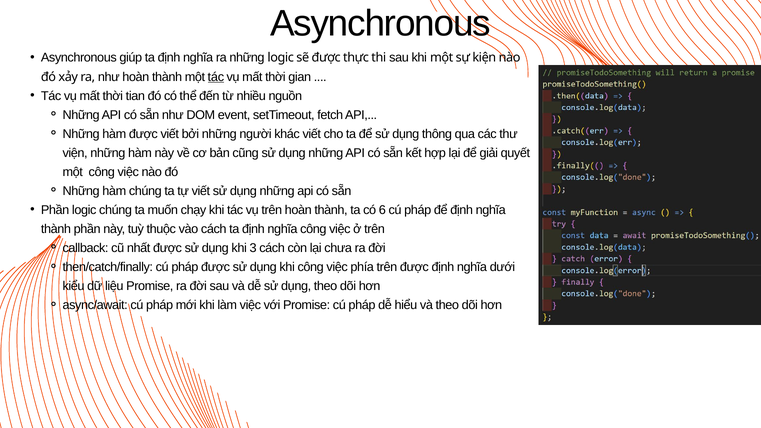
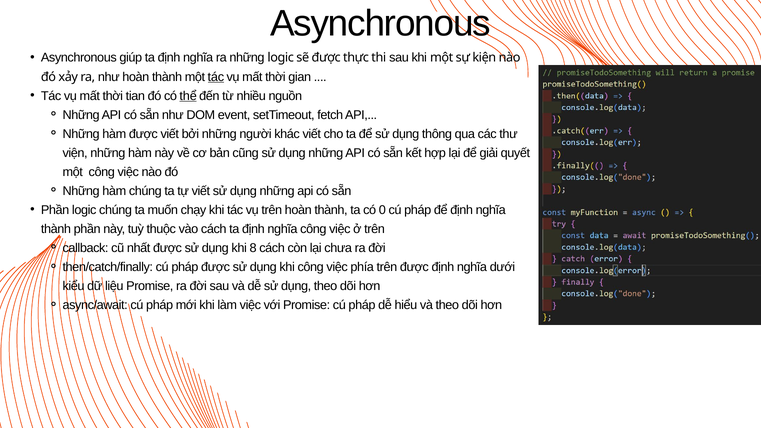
thể underline: none -> present
6: 6 -> 0
3: 3 -> 8
